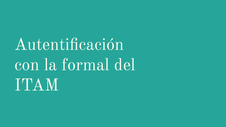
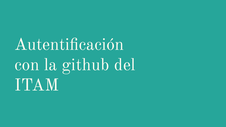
formal: formal -> github
